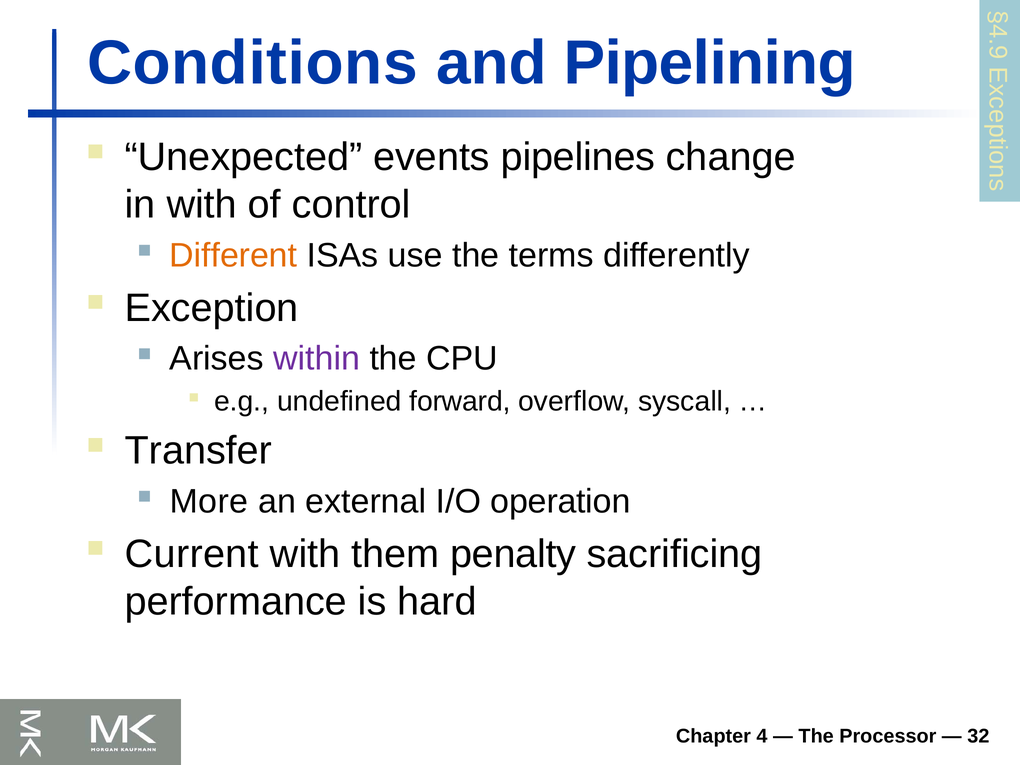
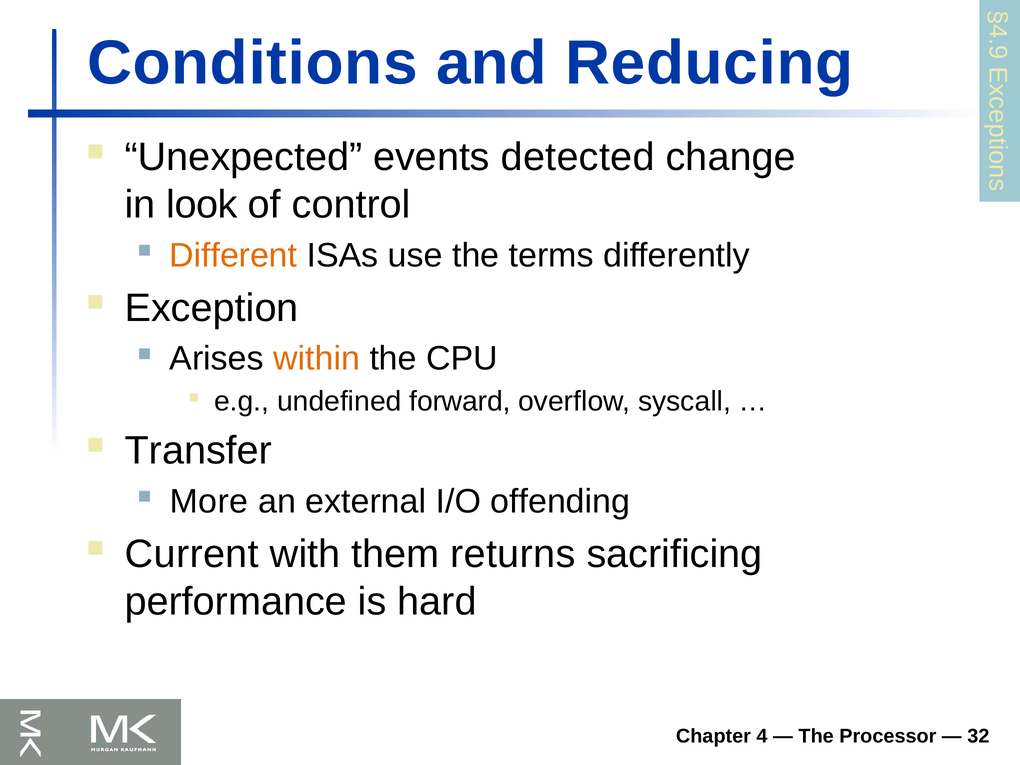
Pipelining: Pipelining -> Reducing
pipelines: pipelines -> detected
in with: with -> look
within colour: purple -> orange
operation: operation -> offending
penalty: penalty -> returns
